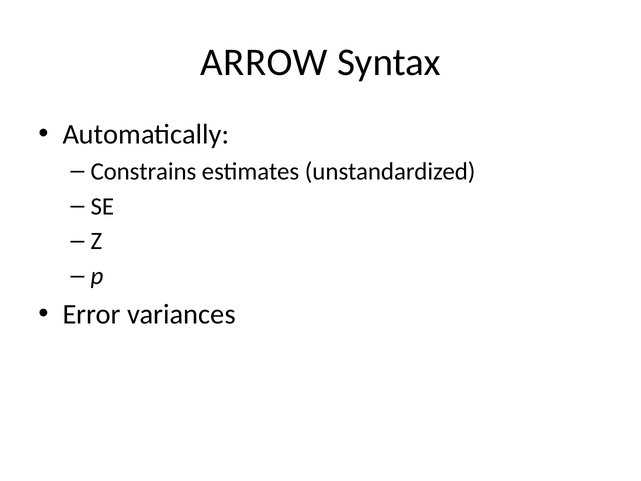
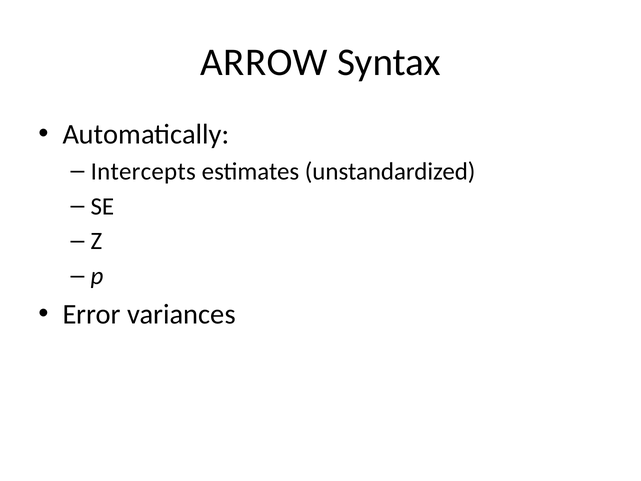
Constrains: Constrains -> Intercepts
